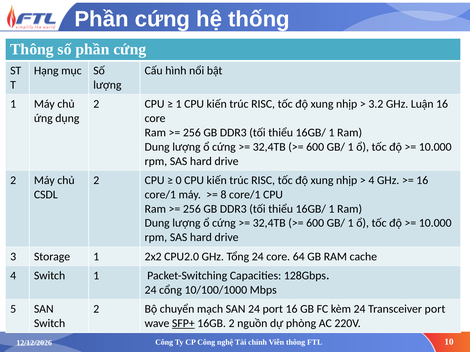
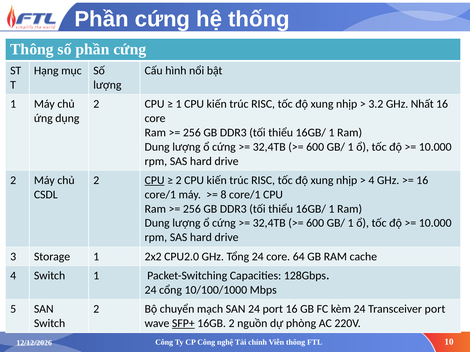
Luận: Luận -> Nhất
CPU at (155, 180) underline: none -> present
0 at (179, 180): 0 -> 2
